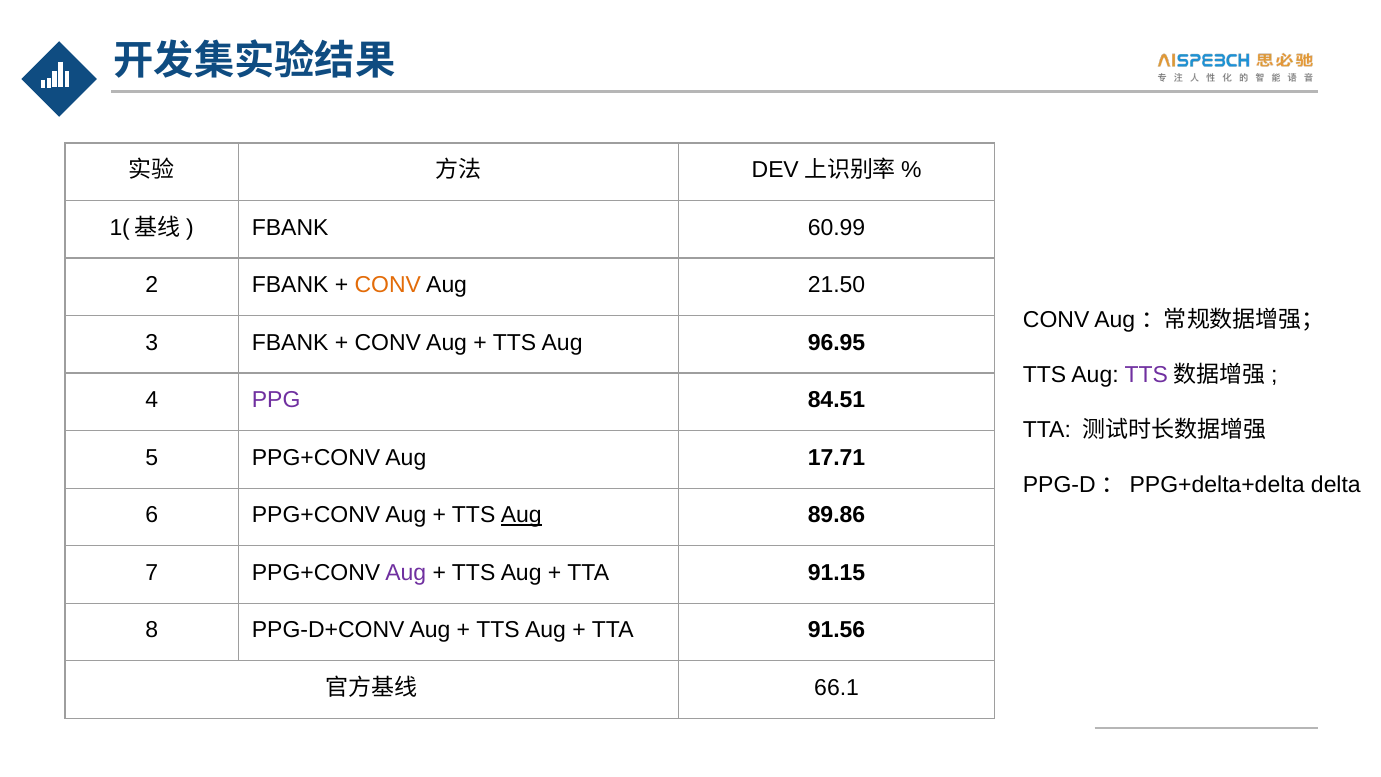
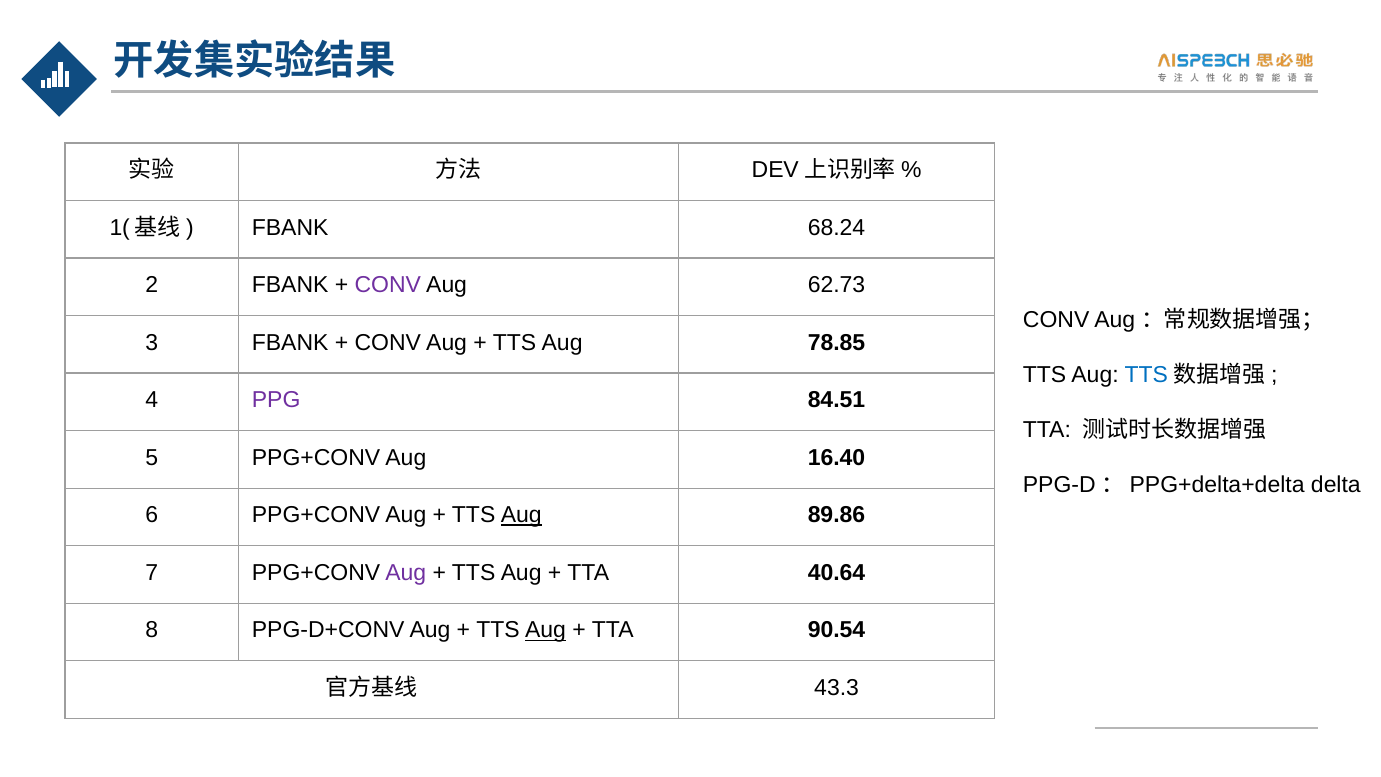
60.99: 60.99 -> 68.24
CONV at (388, 285) colour: orange -> purple
21.50: 21.50 -> 62.73
96.95: 96.95 -> 78.85
TTS at (1146, 375) colour: purple -> blue
17.71: 17.71 -> 16.40
91.15: 91.15 -> 40.64
Aug at (546, 630) underline: none -> present
91.56: 91.56 -> 90.54
66.1: 66.1 -> 43.3
